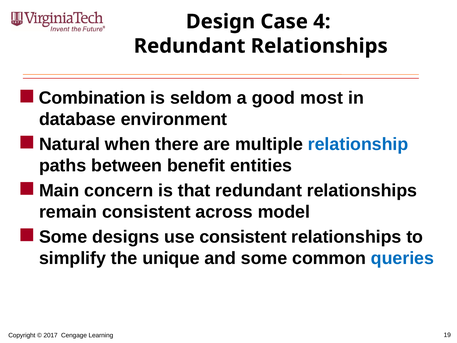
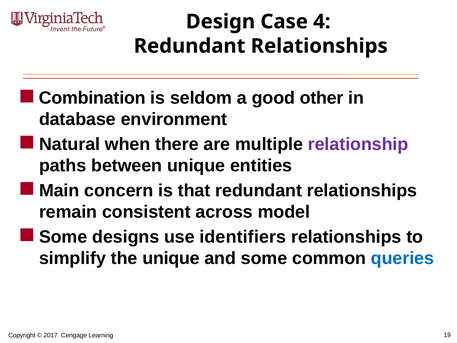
most: most -> other
relationship colour: blue -> purple
between benefit: benefit -> unique
use consistent: consistent -> identifiers
